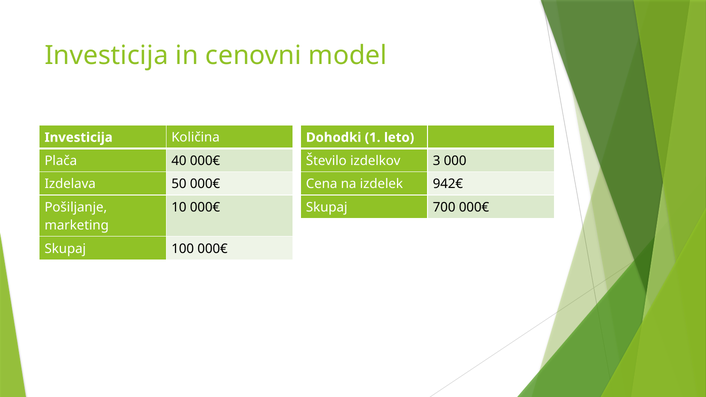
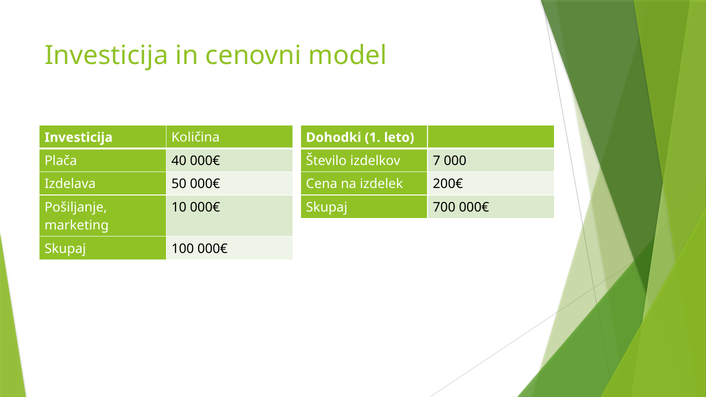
3: 3 -> 7
942€: 942€ -> 200€
